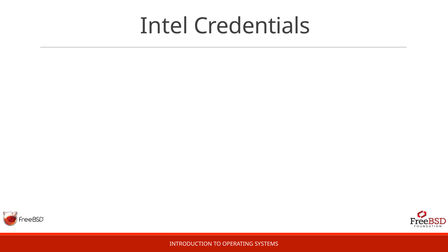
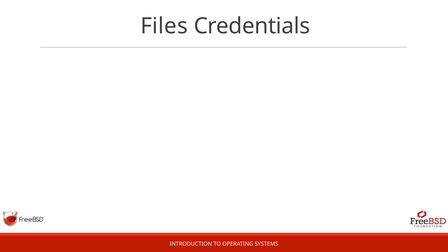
Intel: Intel -> Files
